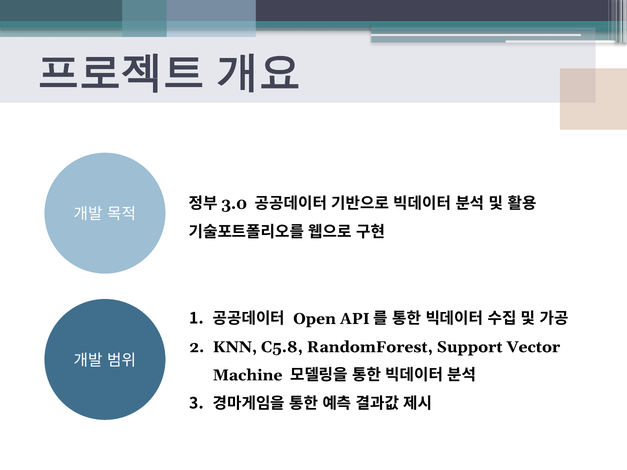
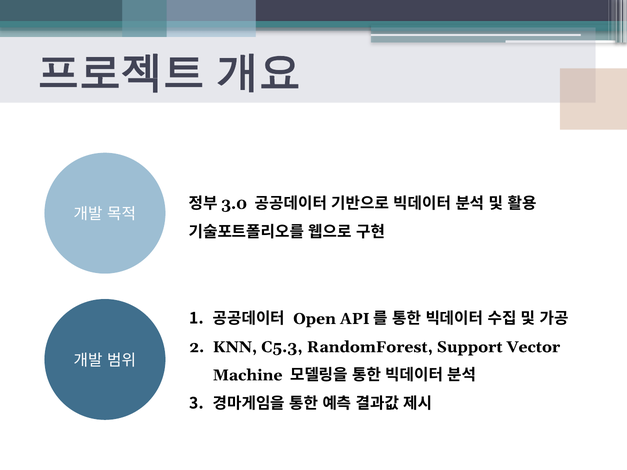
C5.8: C5.8 -> C5.3
